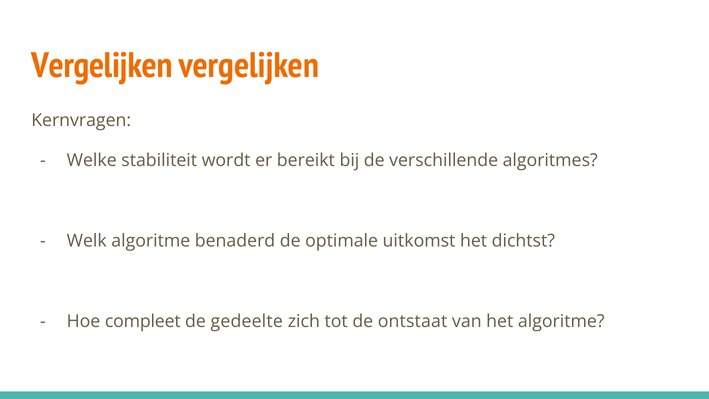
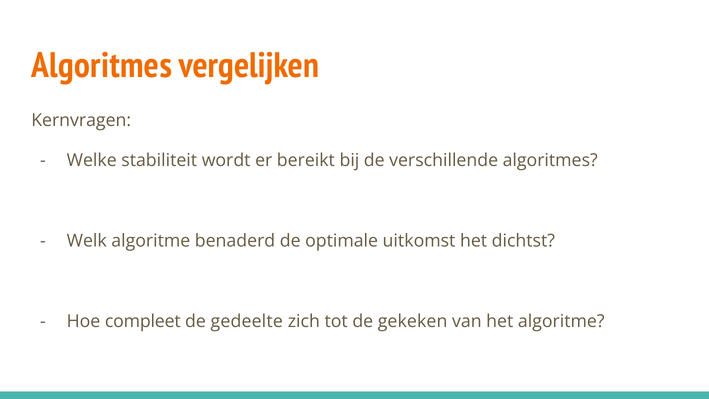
Vergelijken at (102, 65): Vergelijken -> Algoritmes
ontstaat: ontstaat -> gekeken
